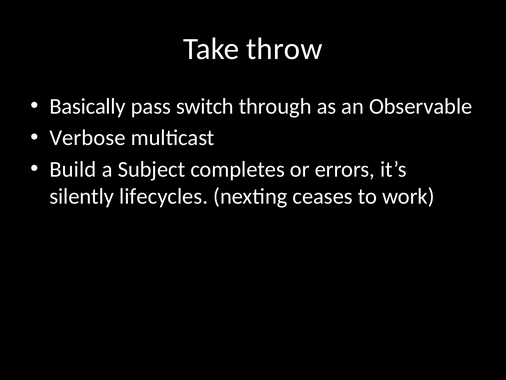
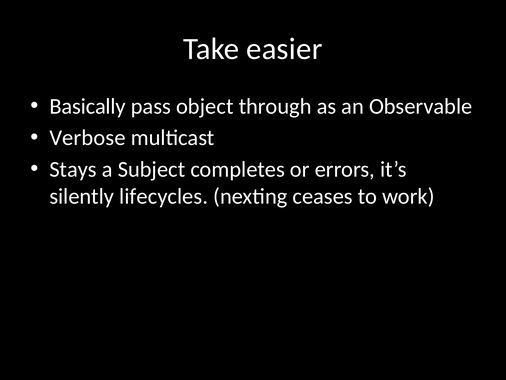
throw: throw -> easier
switch: switch -> object
Build: Build -> Stays
